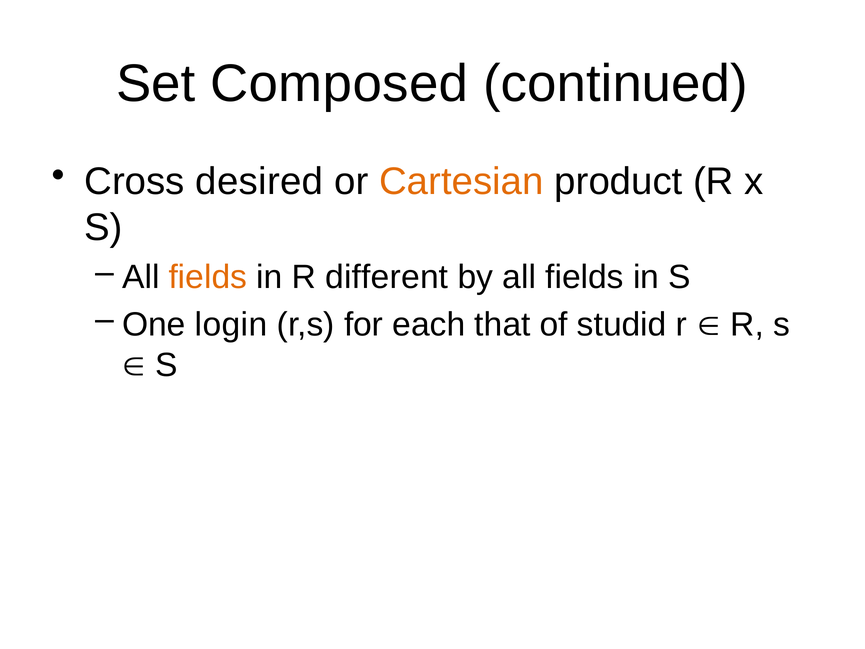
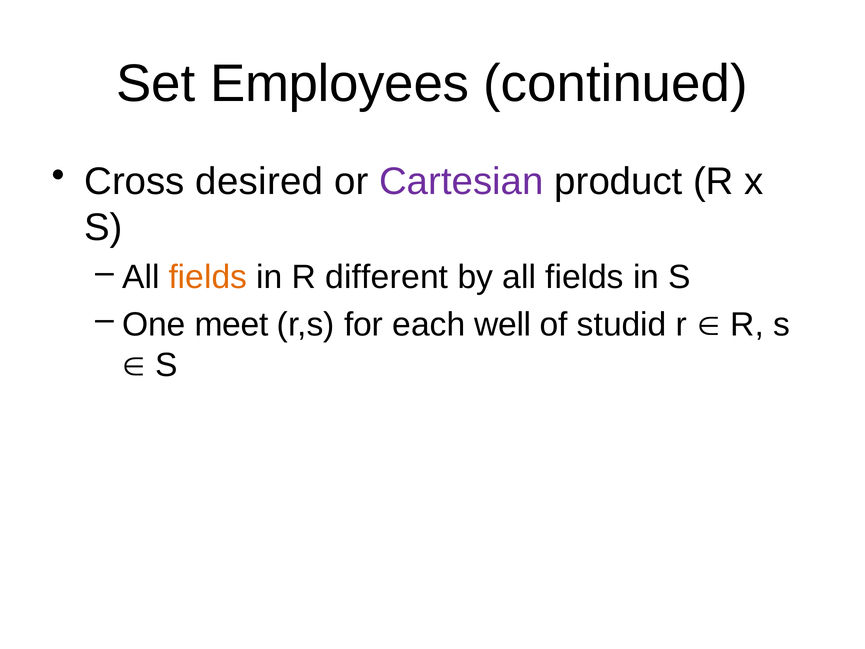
Composed: Composed -> Employees
Cartesian colour: orange -> purple
login: login -> meet
that: that -> well
